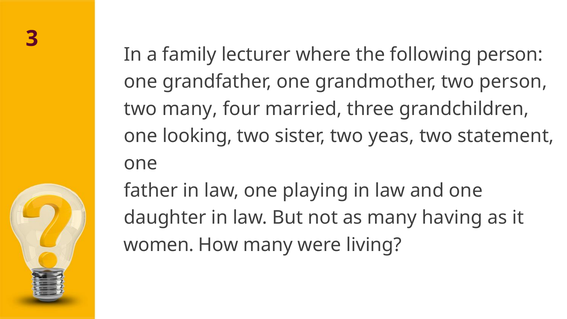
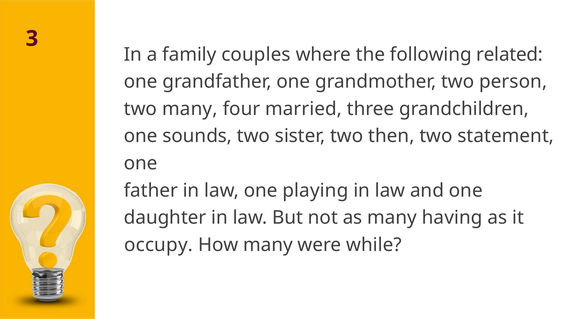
lecturer: lecturer -> couples
following person: person -> related
looking: looking -> sounds
yeas: yeas -> then
women: women -> occupy
living: living -> while
